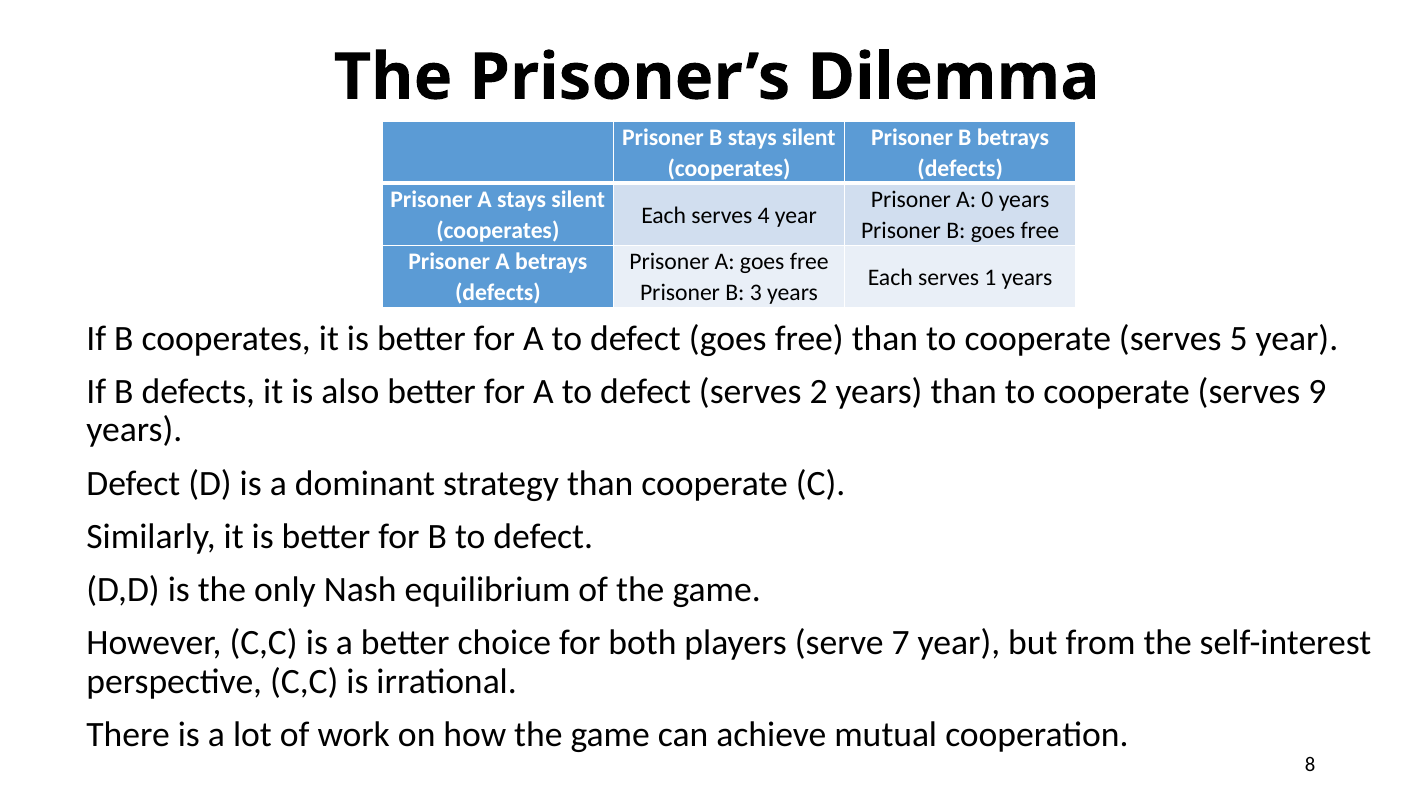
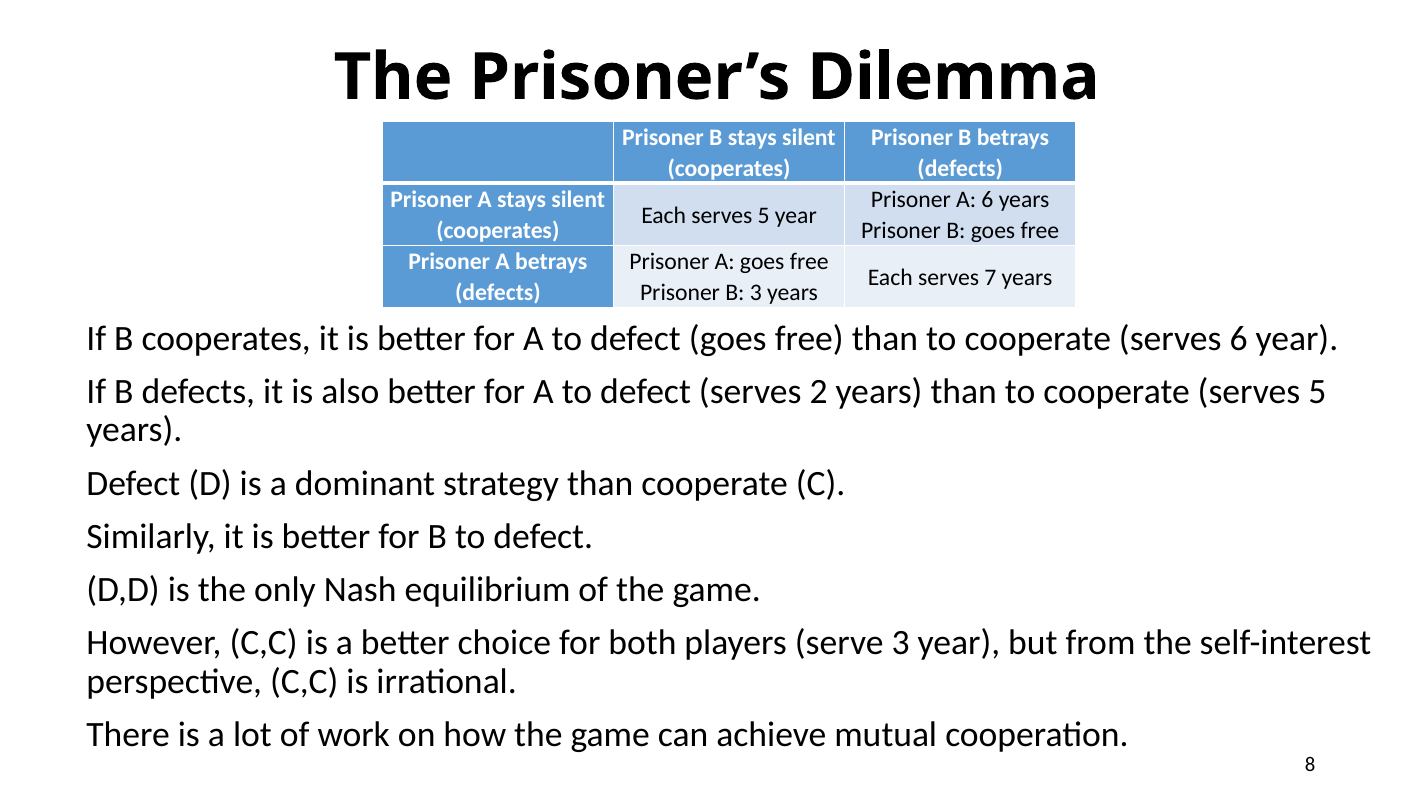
A 0: 0 -> 6
Each serves 4: 4 -> 5
1: 1 -> 7
serves 5: 5 -> 6
cooperate serves 9: 9 -> 5
serve 7: 7 -> 3
